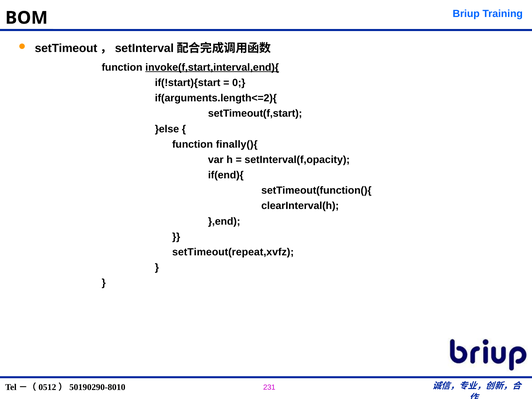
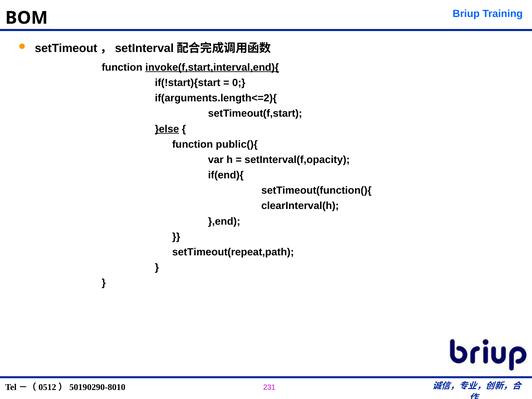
}else underline: none -> present
finally(){: finally(){ -> public(){
setTimeout(repeat,xvfz: setTimeout(repeat,xvfz -> setTimeout(repeat,path
